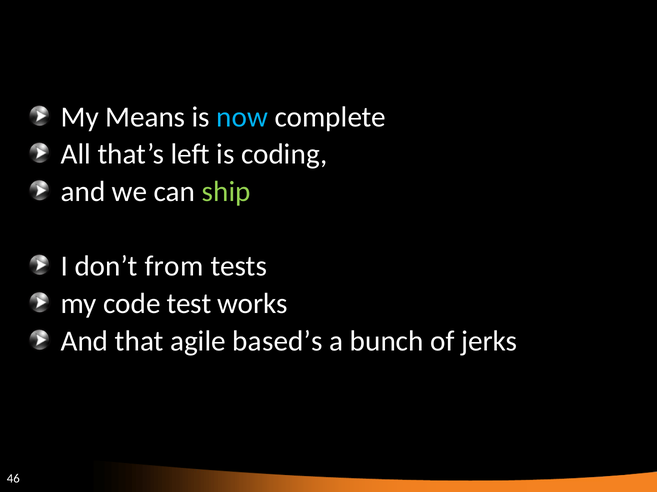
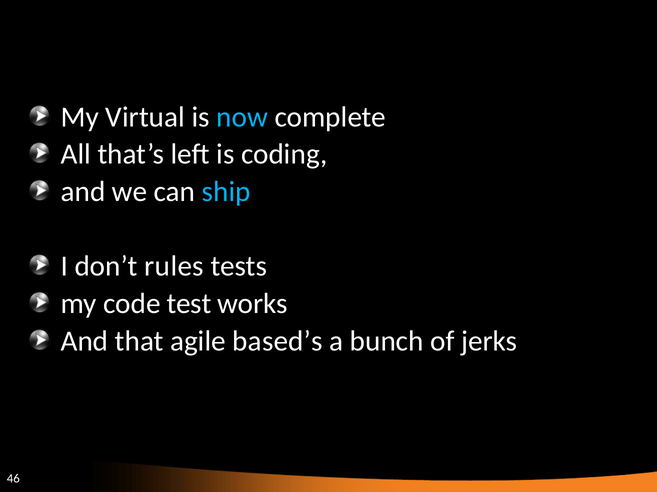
Means: Means -> Virtual
ship colour: light green -> light blue
from: from -> rules
